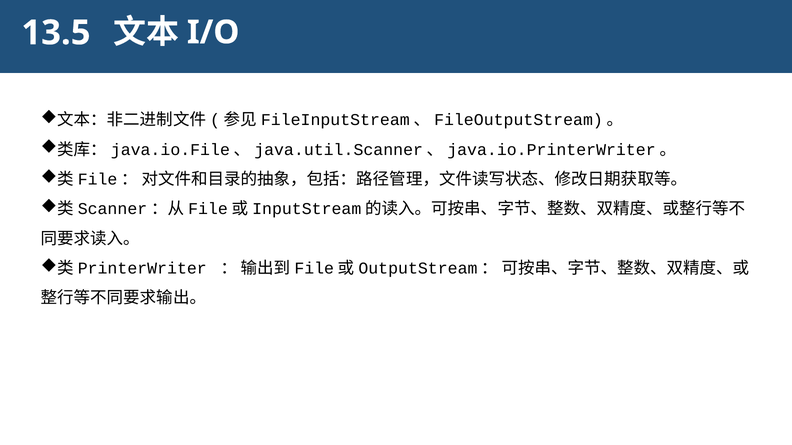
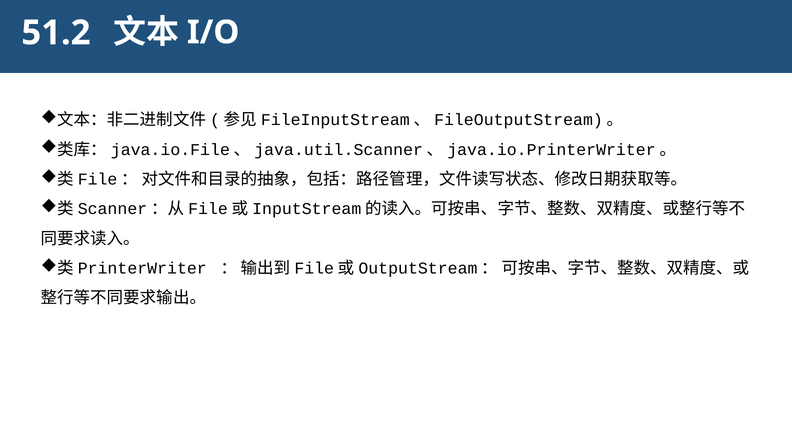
13.5: 13.5 -> 51.2
